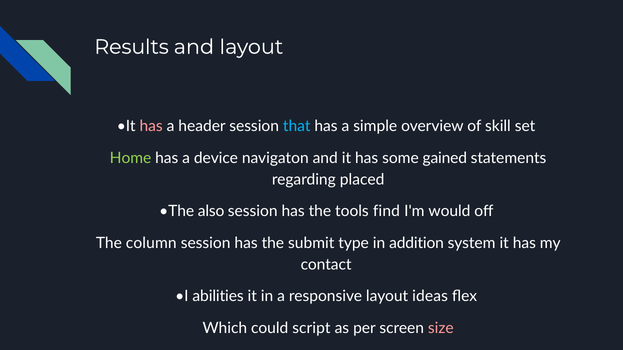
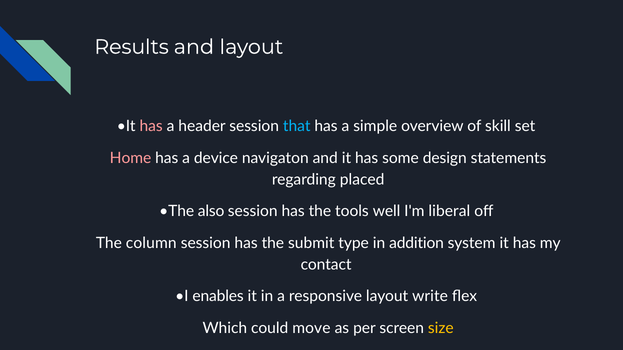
Home colour: light green -> pink
gained: gained -> design
find: find -> well
would: would -> liberal
abilities: abilities -> enables
ideas: ideas -> write
script: script -> move
size colour: pink -> yellow
